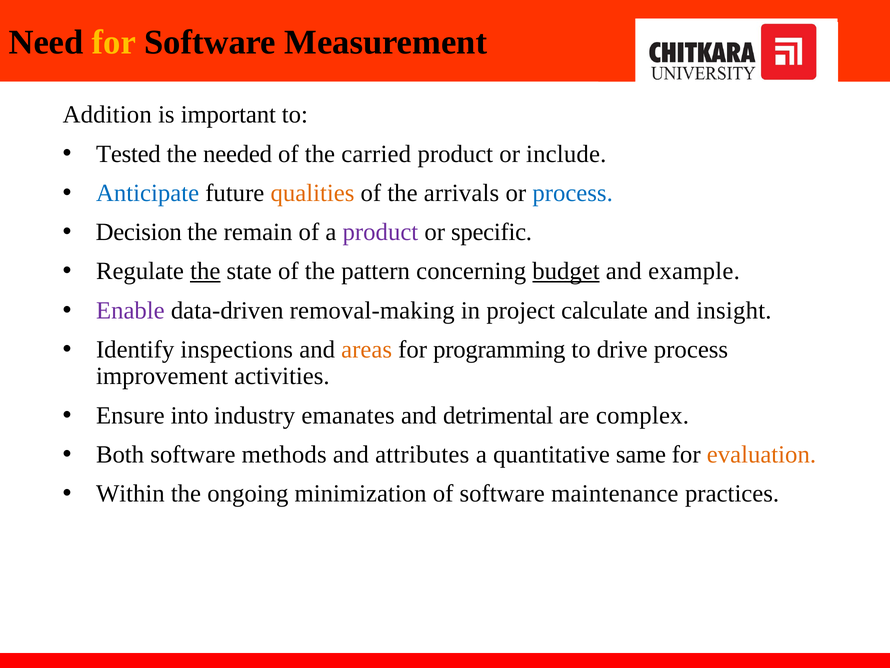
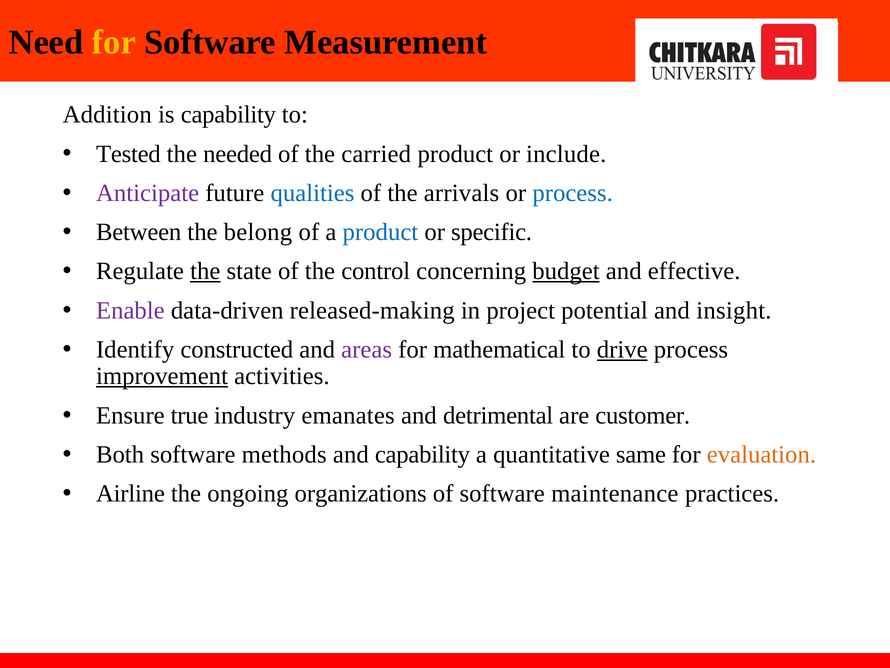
is important: important -> capability
Anticipate colour: blue -> purple
qualities colour: orange -> blue
Decision: Decision -> Between
remain: remain -> belong
product at (380, 232) colour: purple -> blue
pattern: pattern -> control
example: example -> effective
removal-making: removal-making -> released-making
calculate: calculate -> potential
inspections: inspections -> constructed
areas colour: orange -> purple
programming: programming -> mathematical
drive underline: none -> present
improvement underline: none -> present
into: into -> true
complex: complex -> customer
and attributes: attributes -> capability
Within: Within -> Airline
minimization: minimization -> organizations
